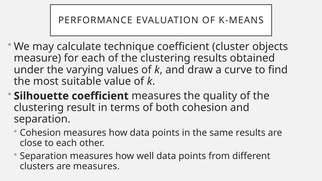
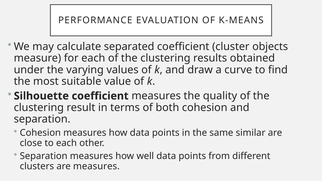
technique: technique -> separated
same results: results -> similar
